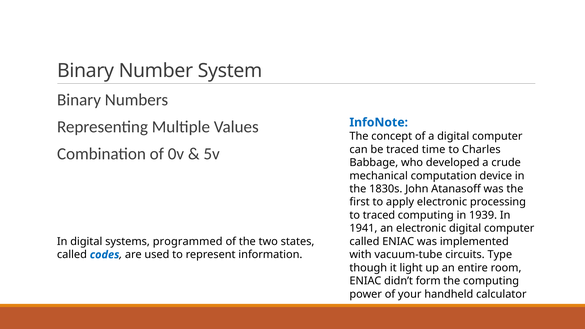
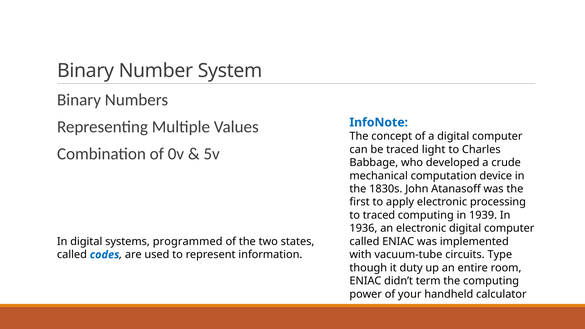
time: time -> light
1941: 1941 -> 1936
light: light -> duty
form: form -> term
